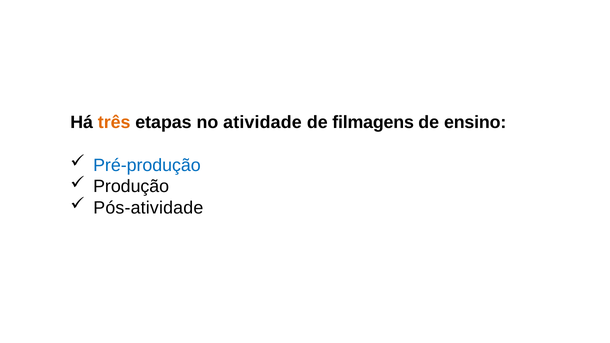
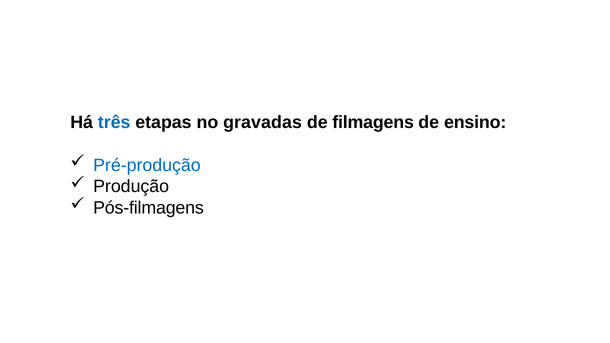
três colour: orange -> blue
atividade: atividade -> gravadas
Pós-atividade: Pós-atividade -> Pós-filmagens
